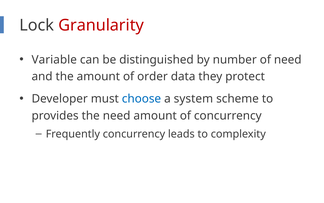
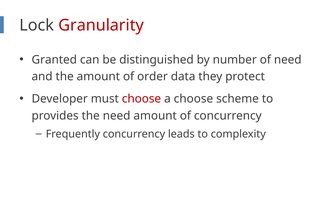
Variable: Variable -> Granted
choose at (141, 99) colour: blue -> red
a system: system -> choose
